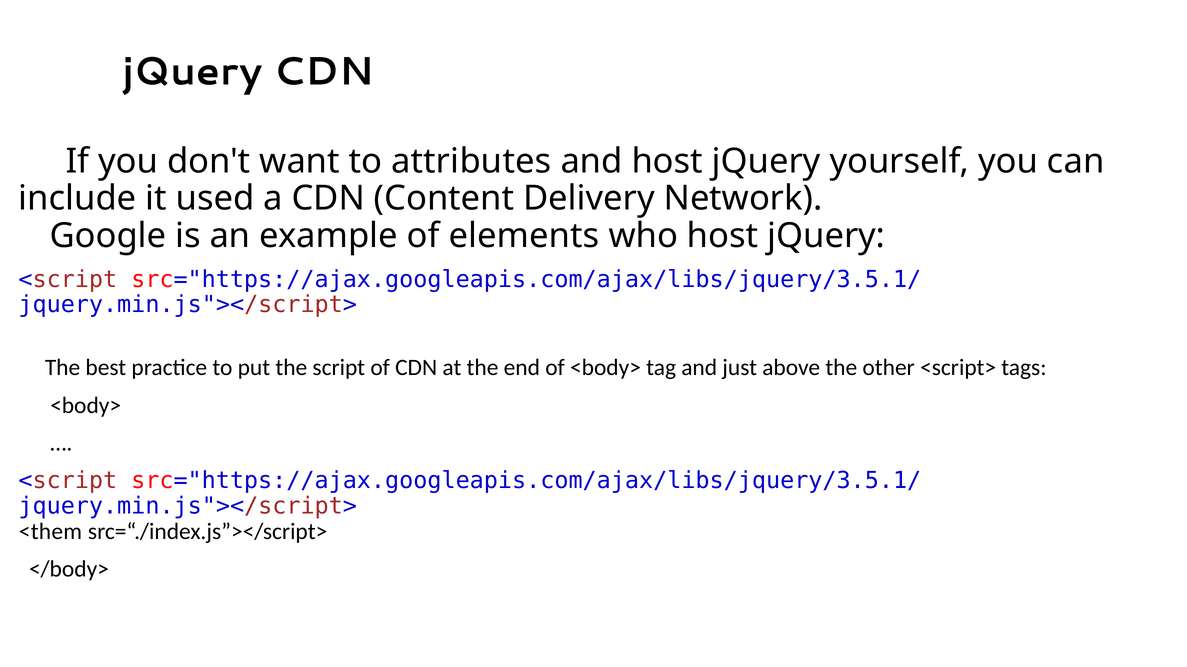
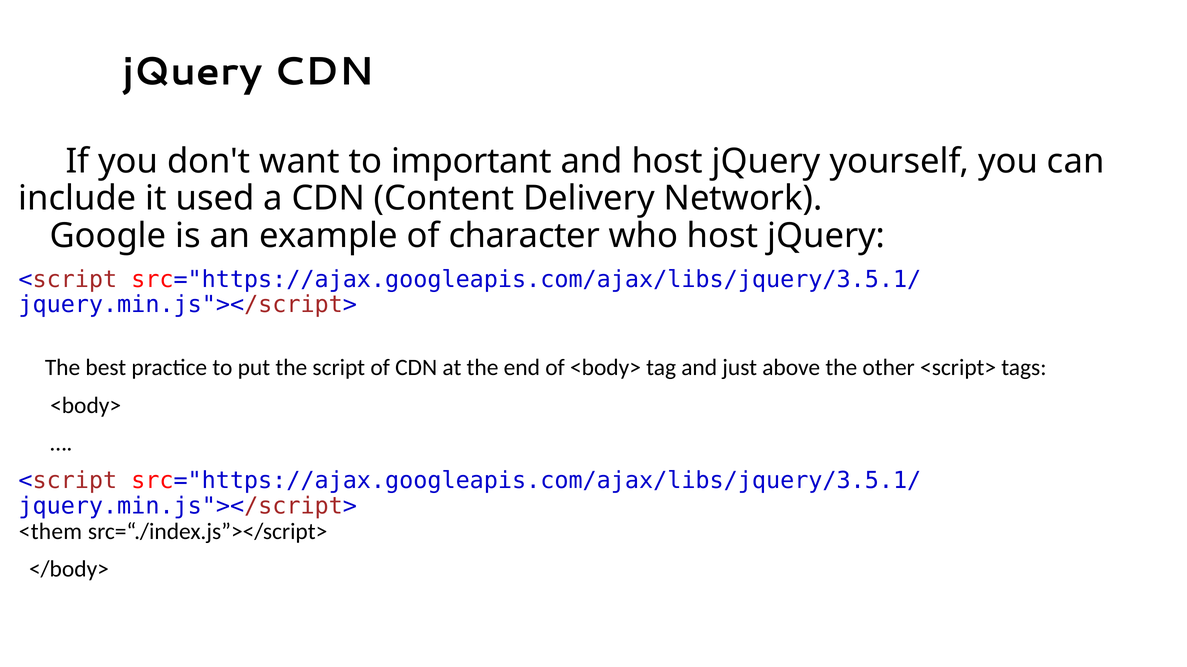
attributes: attributes -> important
elements: elements -> character
